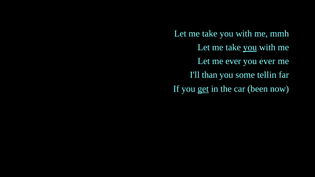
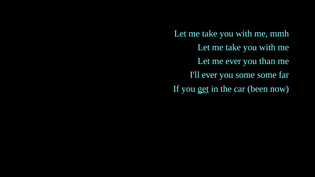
you at (250, 47) underline: present -> none
you ever: ever -> than
I'll than: than -> ever
some tellin: tellin -> some
